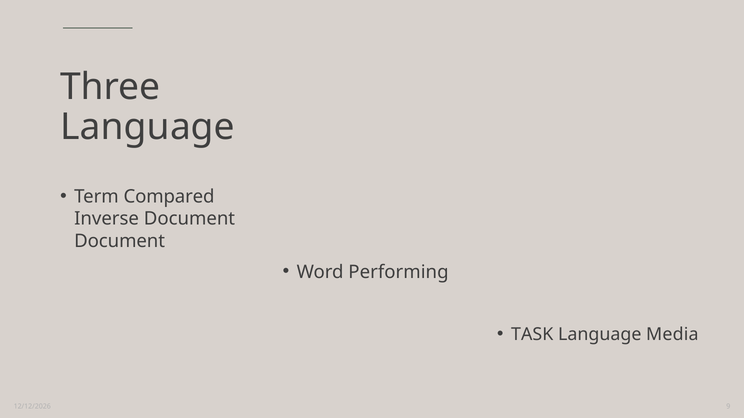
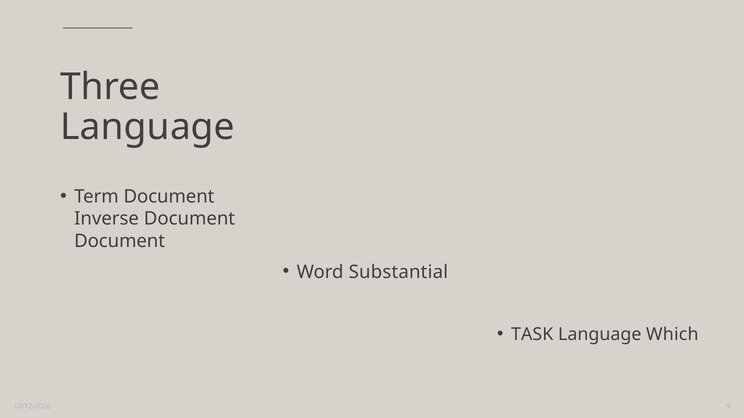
Term Compared: Compared -> Document
Performing: Performing -> Substantial
Media: Media -> Which
